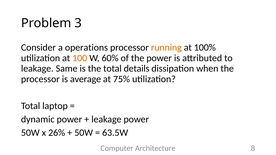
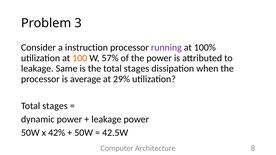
operations: operations -> instruction
running colour: orange -> purple
60%: 60% -> 57%
the total details: details -> stages
75%: 75% -> 29%
laptop at (55, 106): laptop -> stages
26%: 26% -> 42%
63.5W: 63.5W -> 42.5W
